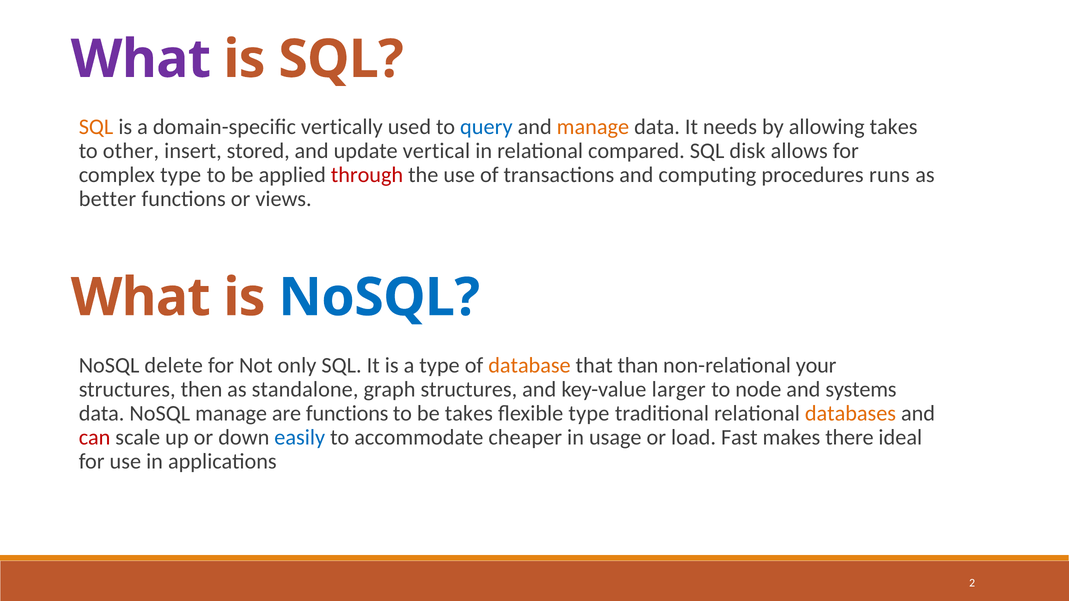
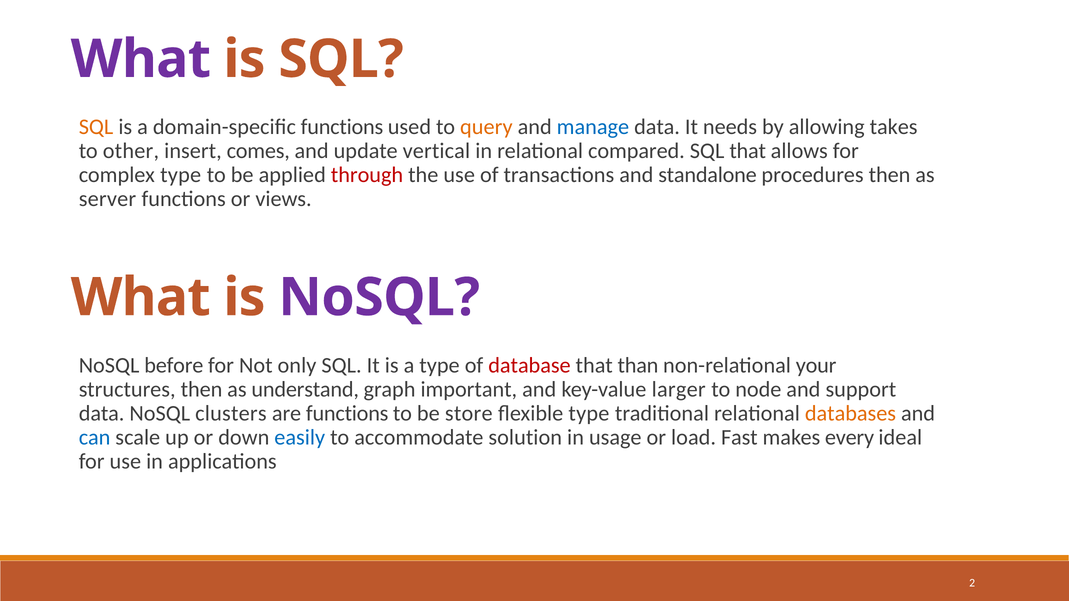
domain-specific vertically: vertically -> functions
query colour: blue -> orange
manage at (593, 127) colour: orange -> blue
stored: stored -> comes
SQL disk: disk -> that
computing: computing -> standalone
procedures runs: runs -> then
better: better -> server
NoSQL at (379, 298) colour: blue -> purple
delete: delete -> before
database colour: orange -> red
standalone: standalone -> understand
graph structures: structures -> important
systems: systems -> support
NoSQL manage: manage -> clusters
be takes: takes -> store
can colour: red -> blue
cheaper: cheaper -> solution
there: there -> every
